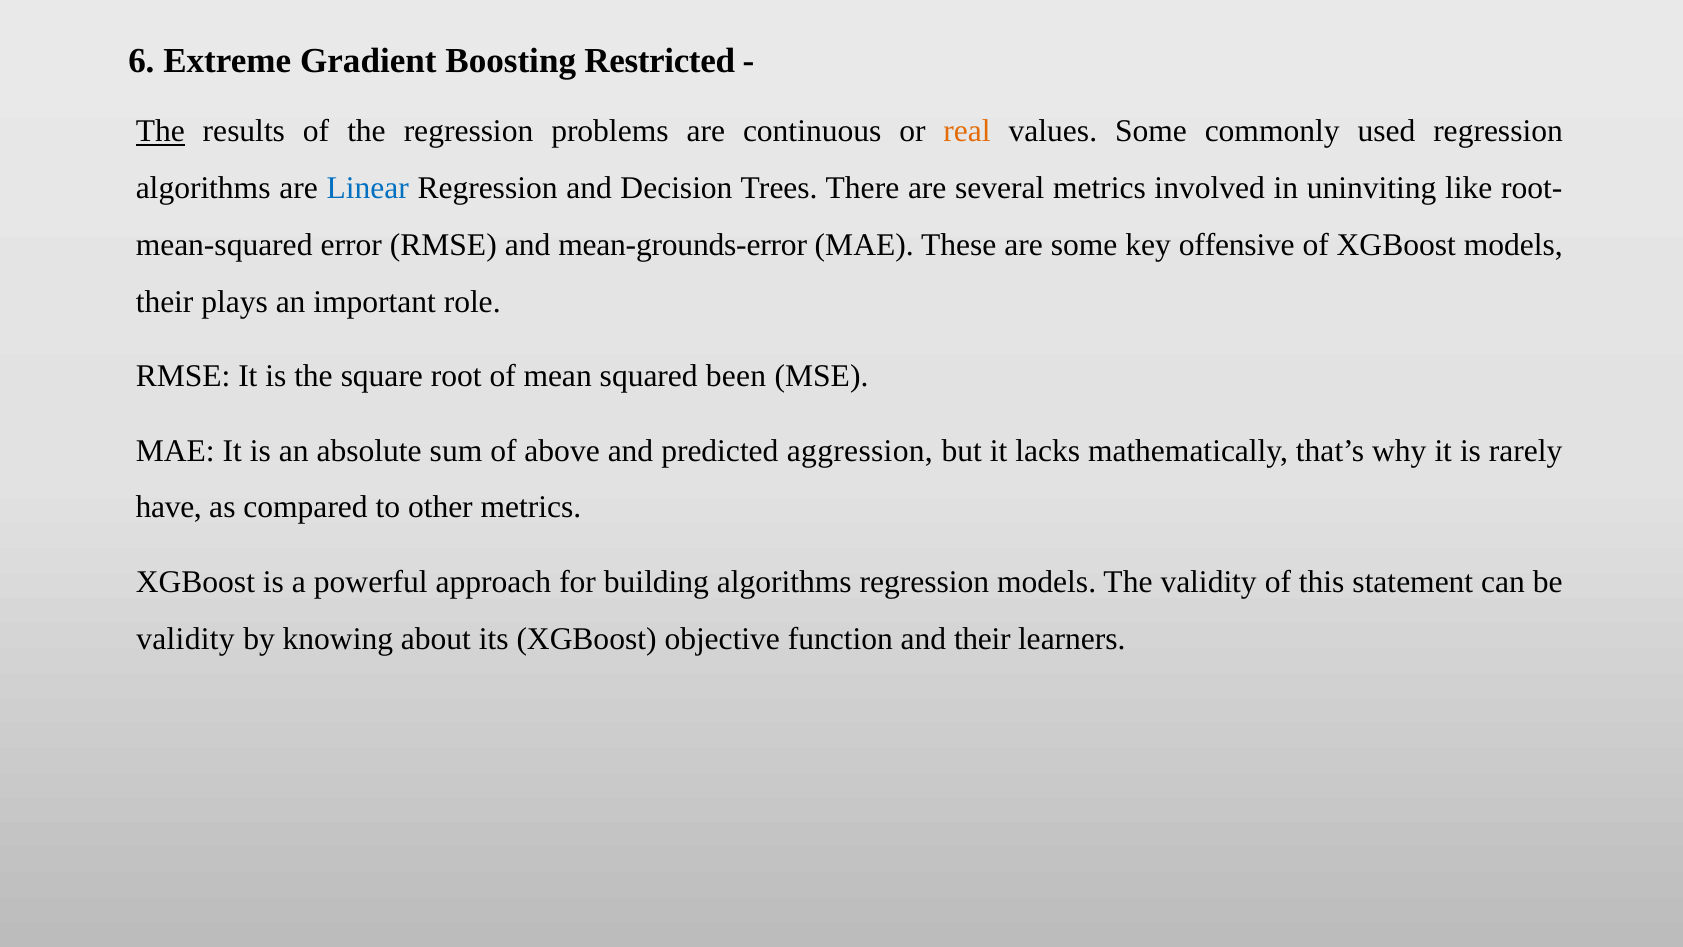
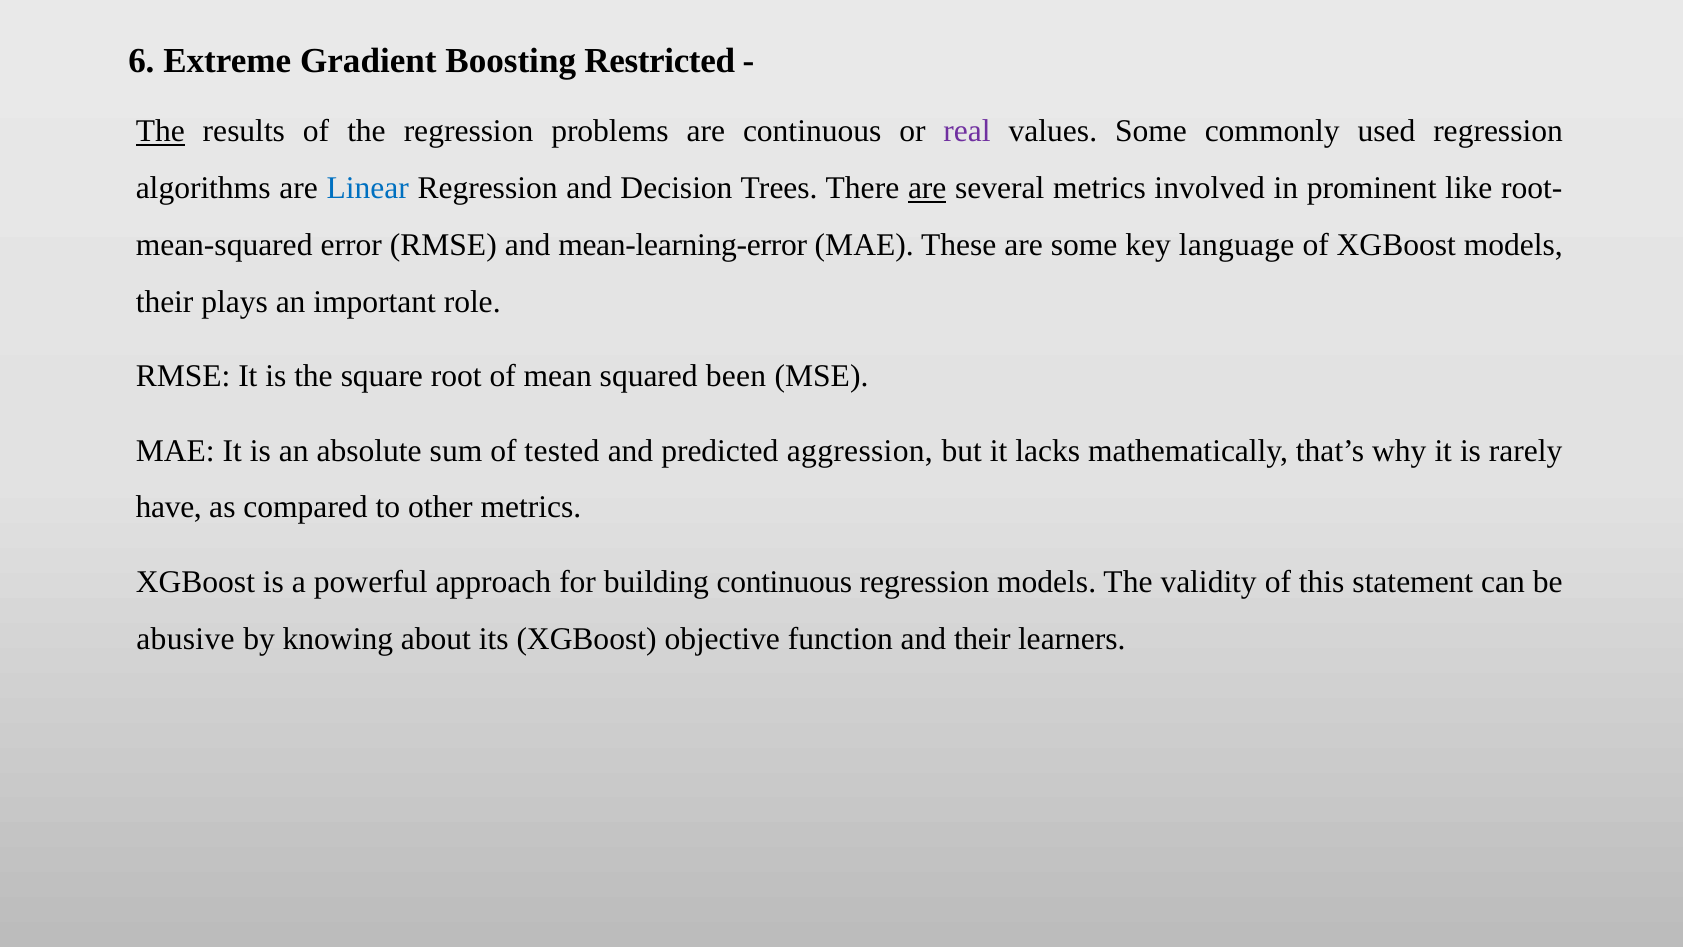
real colour: orange -> purple
are at (927, 188) underline: none -> present
uninviting: uninviting -> prominent
mean-grounds-error: mean-grounds-error -> mean-learning-error
offensive: offensive -> language
above: above -> tested
building algorithms: algorithms -> continuous
validity at (186, 638): validity -> abusive
